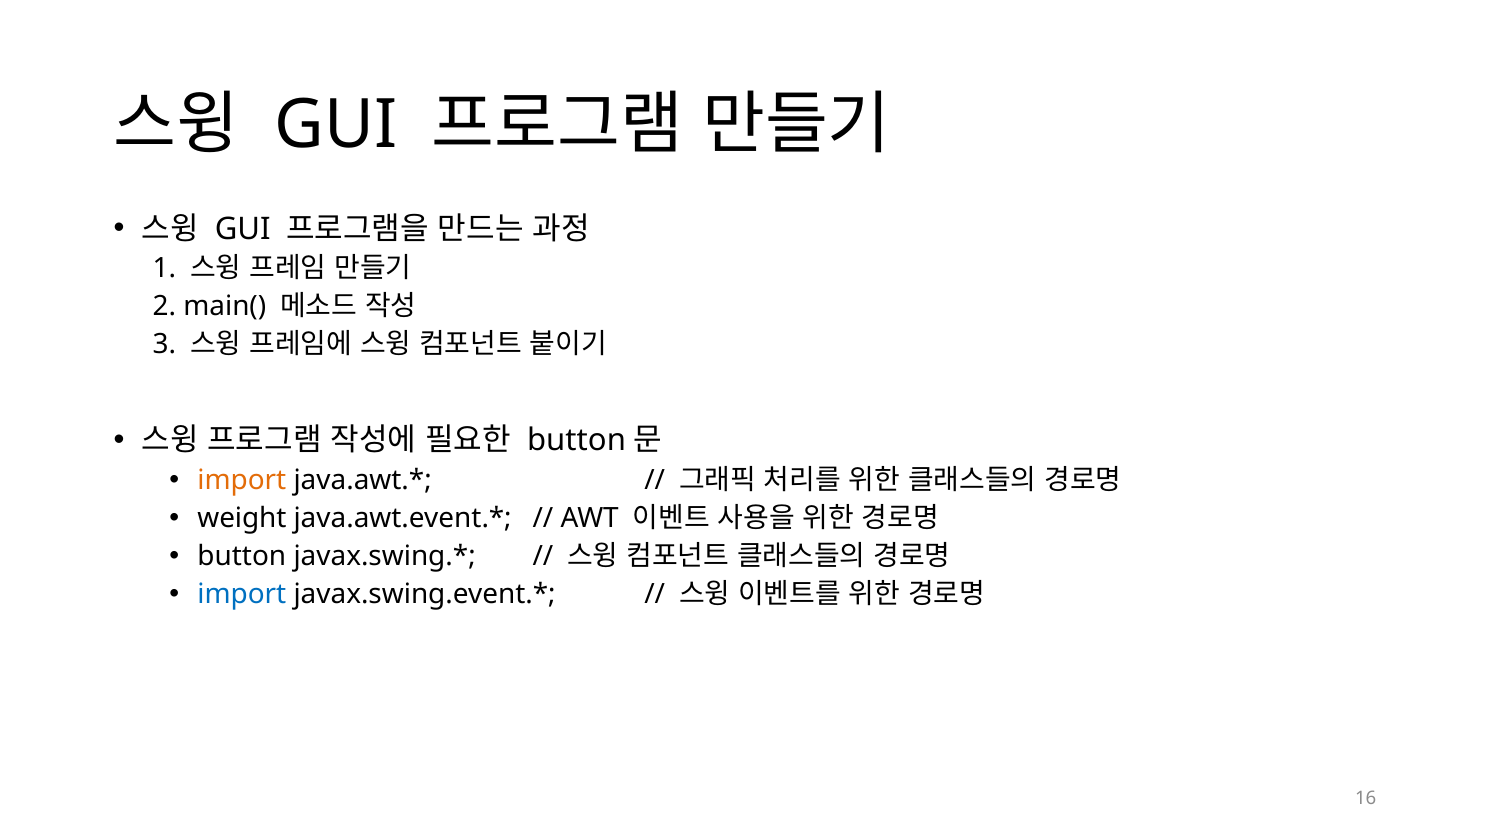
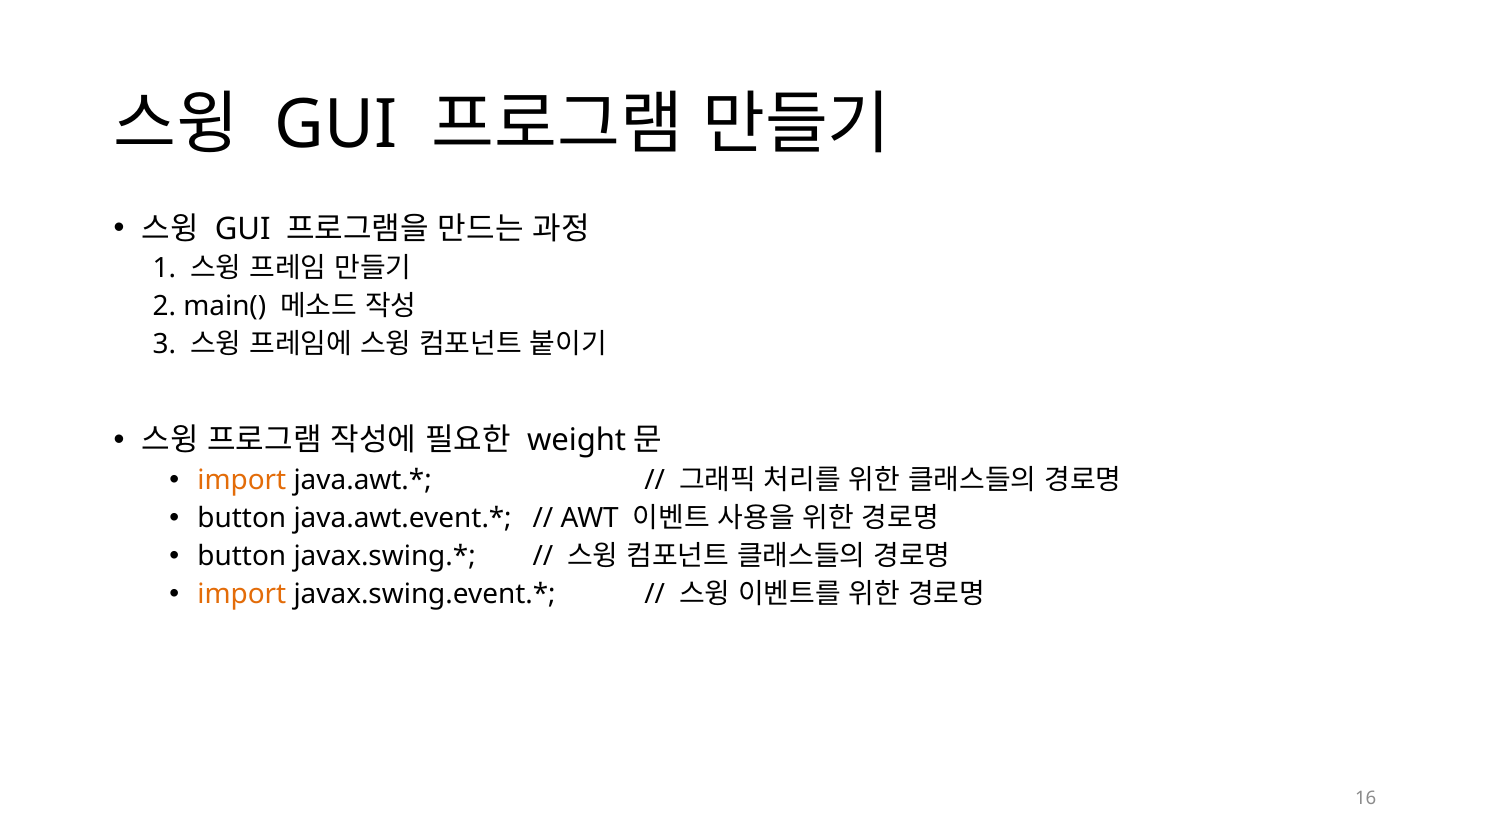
button at (577, 441): button -> weight
weight at (242, 518): weight -> button
import at (242, 594) colour: blue -> orange
